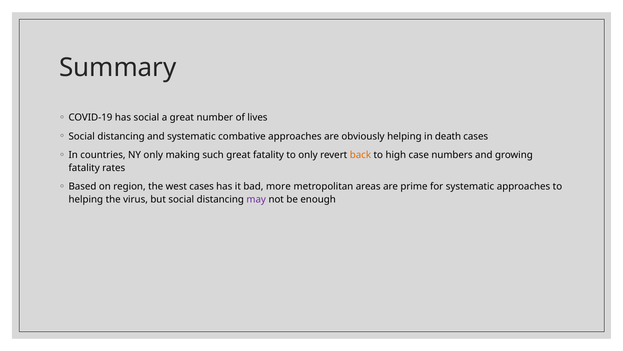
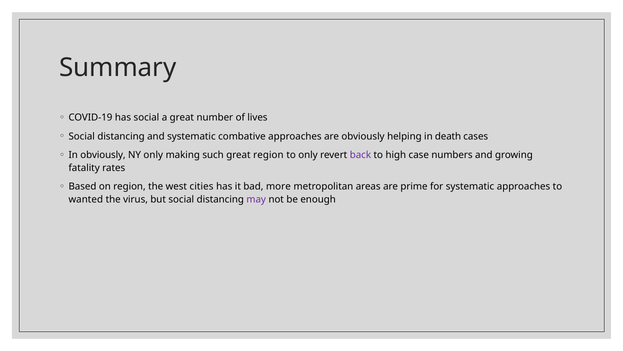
In countries: countries -> obviously
great fatality: fatality -> region
back colour: orange -> purple
west cases: cases -> cities
helping at (86, 199): helping -> wanted
